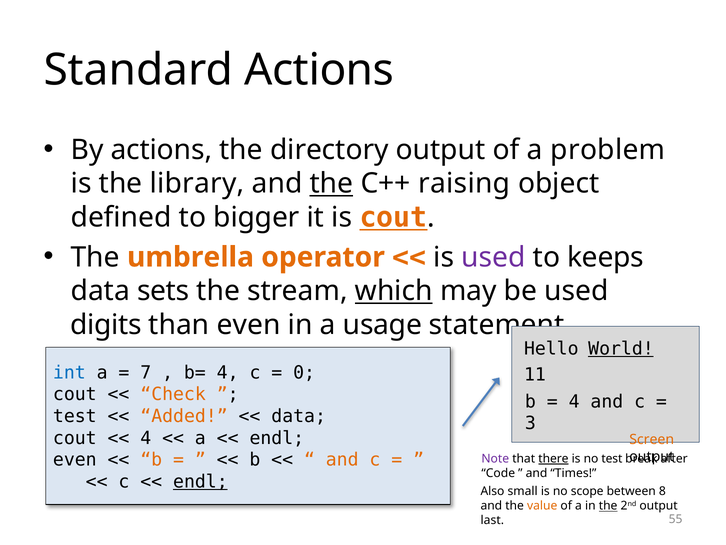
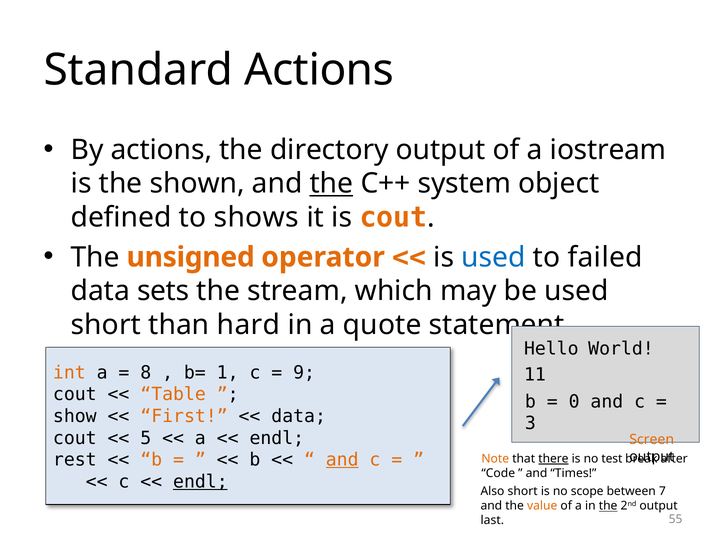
problem: problem -> iostream
library: library -> shown
raising: raising -> system
bigger: bigger -> shows
cout at (393, 217) underline: present -> none
umbrella: umbrella -> unsigned
used at (494, 257) colour: purple -> blue
keeps: keeps -> failed
which underline: present -> none
digits at (106, 325): digits -> short
than even: even -> hard
usage: usage -> quote
World underline: present -> none
int colour: blue -> orange
7: 7 -> 8
b= 4: 4 -> 1
0: 0 -> 9
Check: Check -> Table
4 at (574, 401): 4 -> 0
test at (75, 416): test -> show
Added: Added -> First
4 at (146, 438): 4 -> 5
even at (75, 459): even -> rest
and at (342, 459) underline: none -> present
Note colour: purple -> orange
Also small: small -> short
8: 8 -> 7
